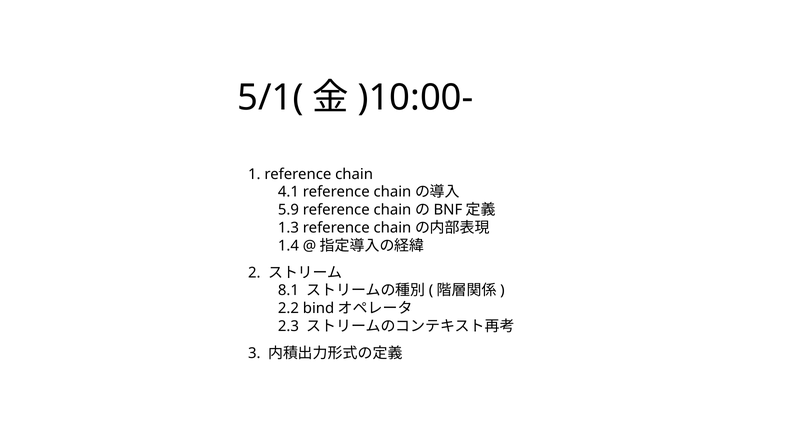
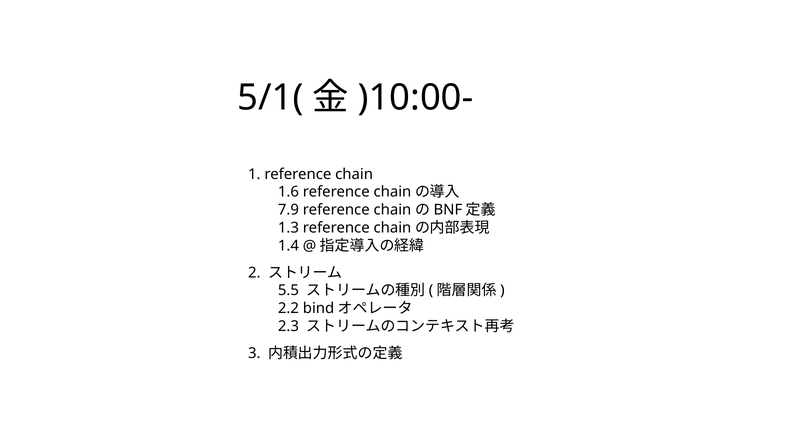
4.1: 4.1 -> 1.6
5.9: 5.9 -> 7.9
8.1: 8.1 -> 5.5
